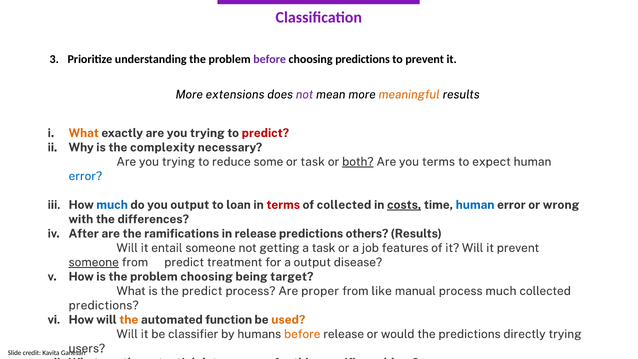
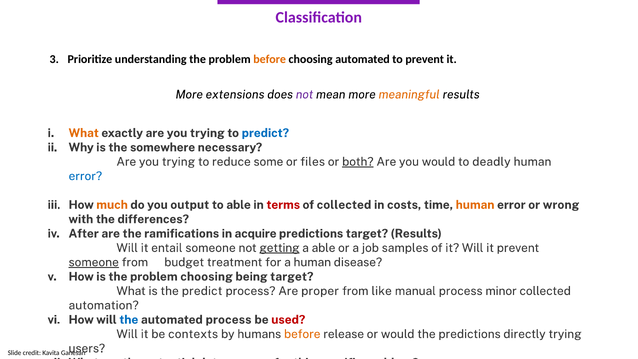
before at (270, 59) colour: purple -> orange
choosing predictions: predictions -> automated
predict at (265, 133) colour: red -> blue
complexity: complexity -> somewhere
or task: task -> files
you terms: terms -> would
expect: expect -> deadly
much at (112, 205) colour: blue -> orange
to loan: loan -> able
costs underline: present -> none
human at (475, 205) colour: blue -> orange
in release: release -> acquire
predictions others: others -> target
getting underline: none -> present
a task: task -> able
features: features -> samples
from predict: predict -> budget
a output: output -> human
process much: much -> minor
predictions at (104, 305): predictions -> automation
the at (129, 320) colour: orange -> blue
automated function: function -> process
used colour: orange -> red
classifier: classifier -> contexts
